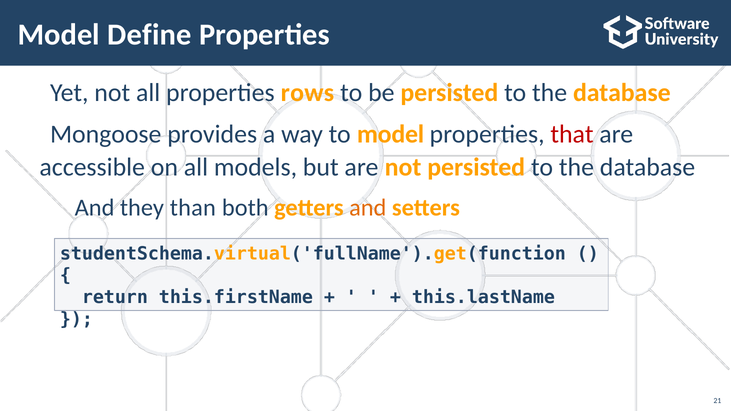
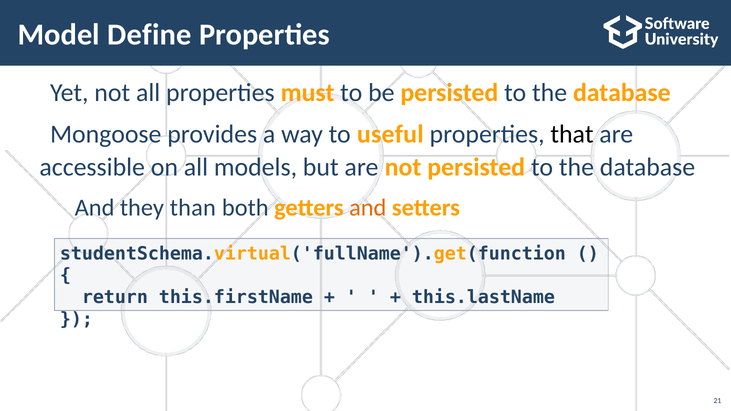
rows: rows -> must
to model: model -> useful
that colour: red -> black
